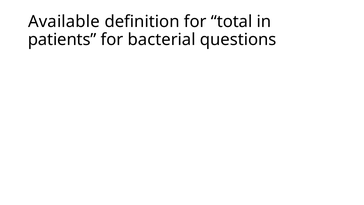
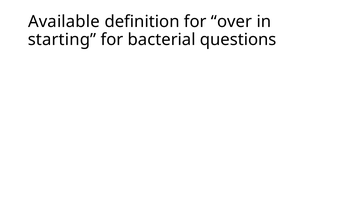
total: total -> over
patients: patients -> starting
